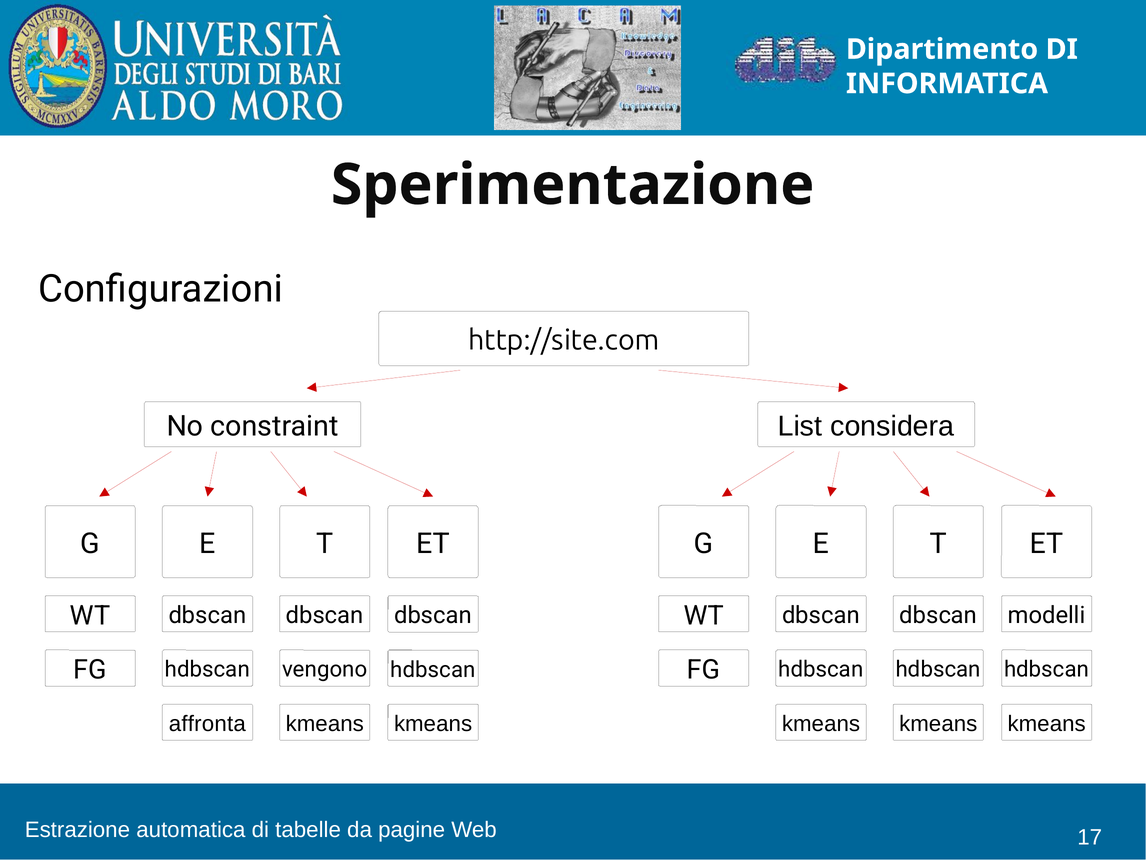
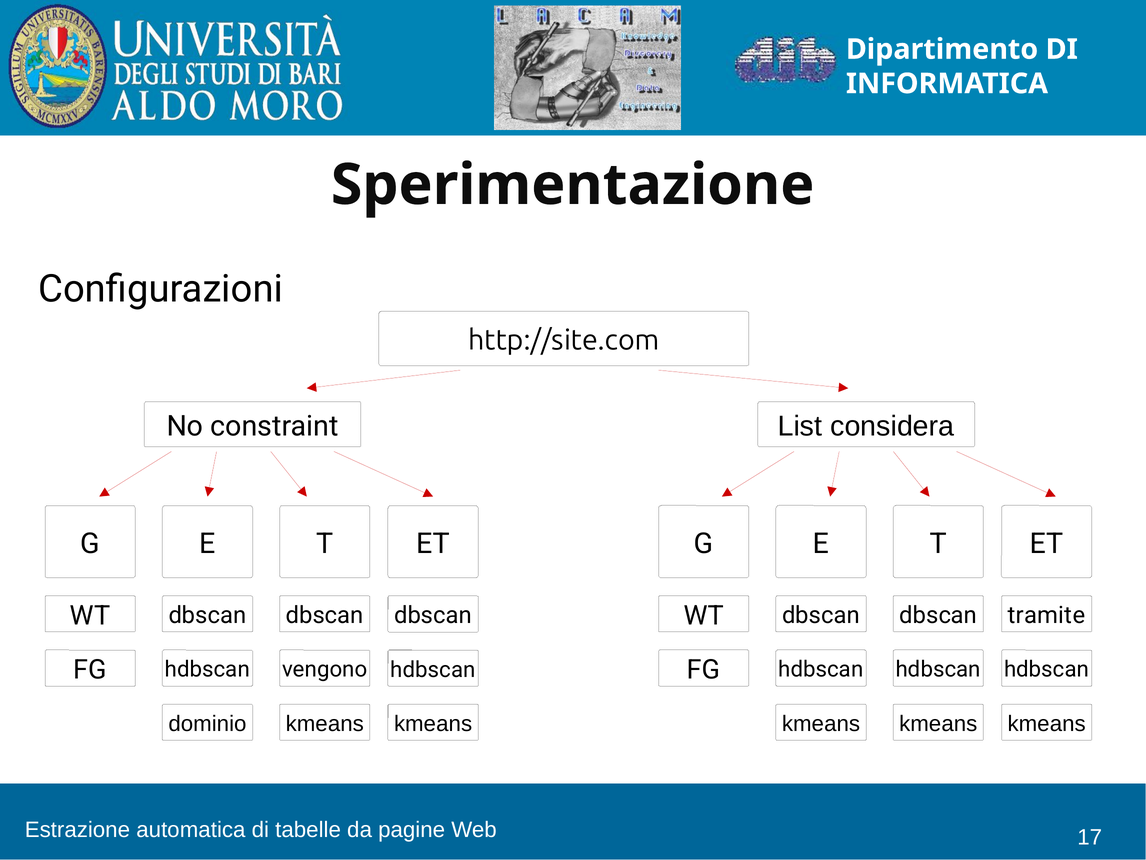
modelli: modelli -> tramite
affronta: affronta -> dominio
